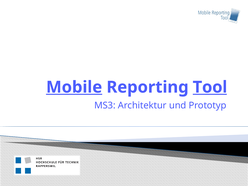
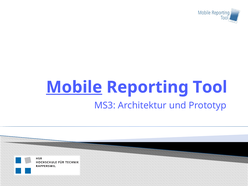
Tool underline: present -> none
